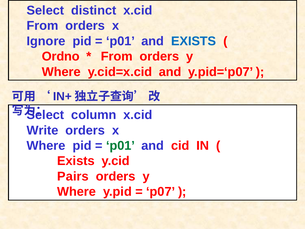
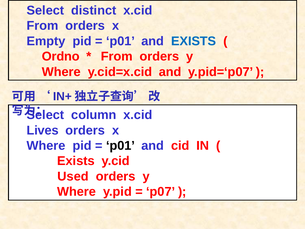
Ignore: Ignore -> Empty
Write: Write -> Lives
p01 at (120, 146) colour: green -> black
Pairs: Pairs -> Used
